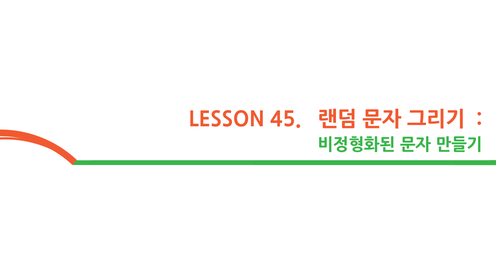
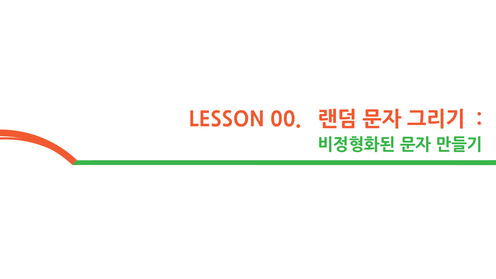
45: 45 -> 00
